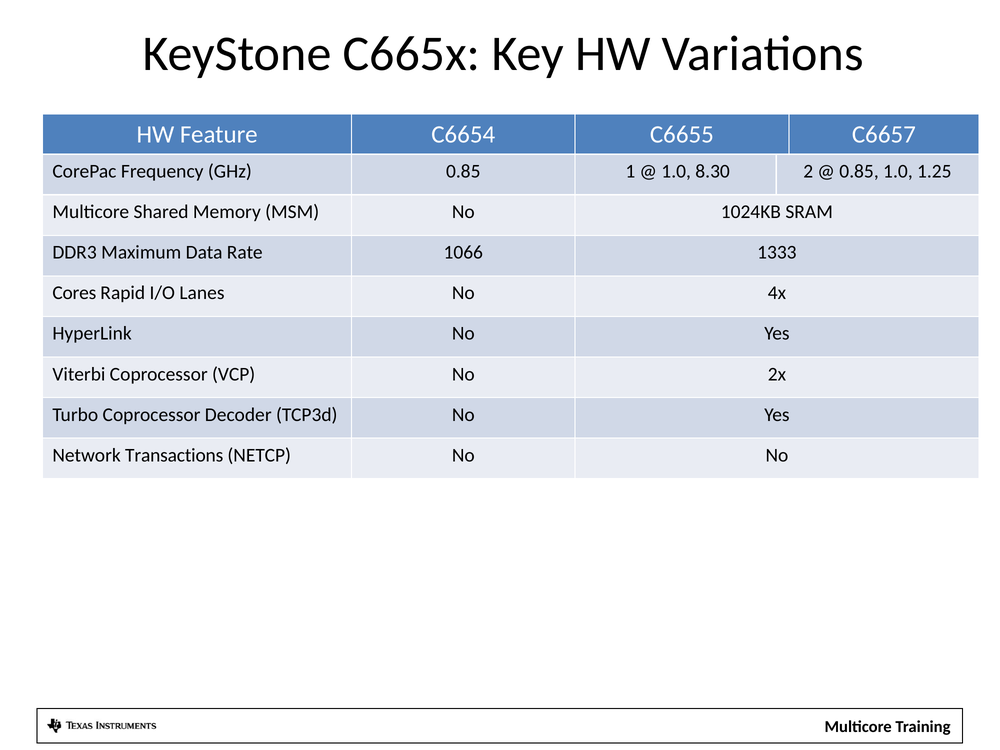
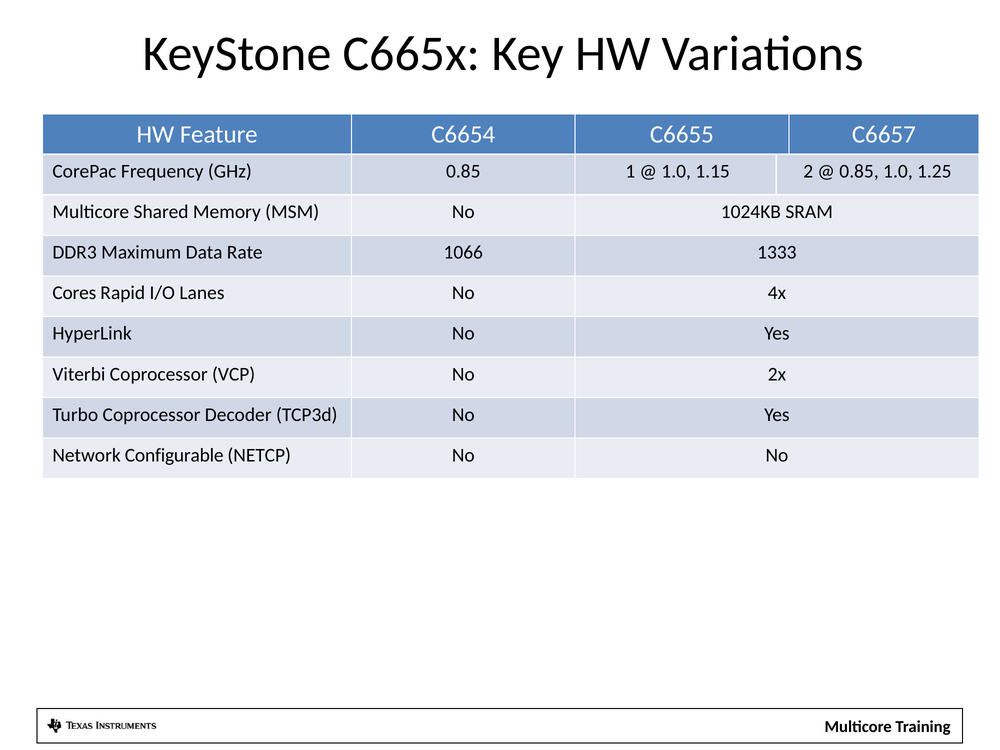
8.30: 8.30 -> 1.15
Transactions: Transactions -> Configurable
